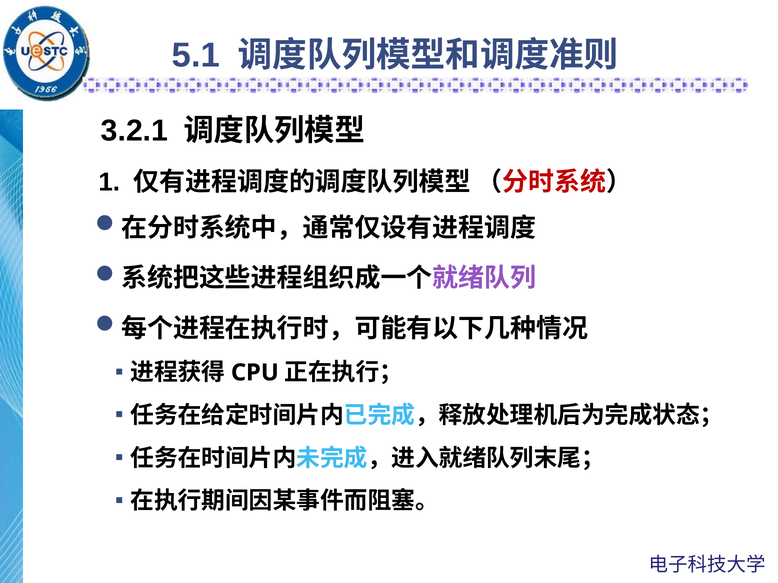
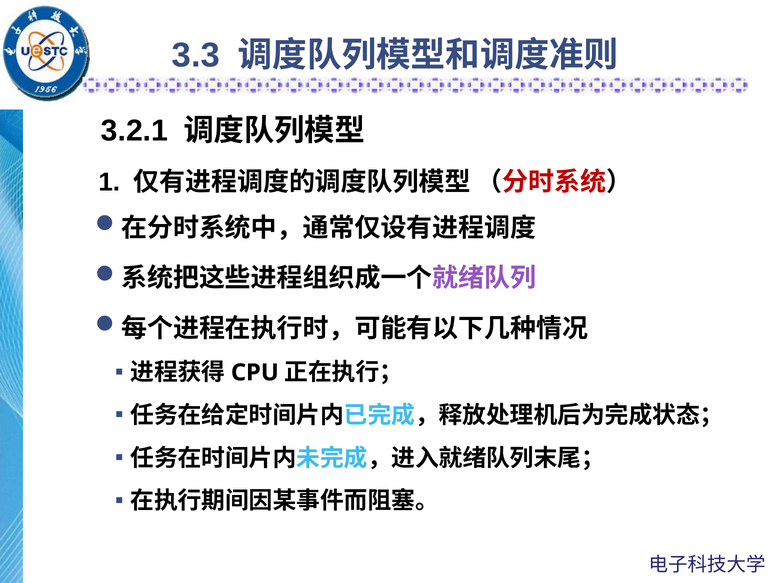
5.1: 5.1 -> 3.3
